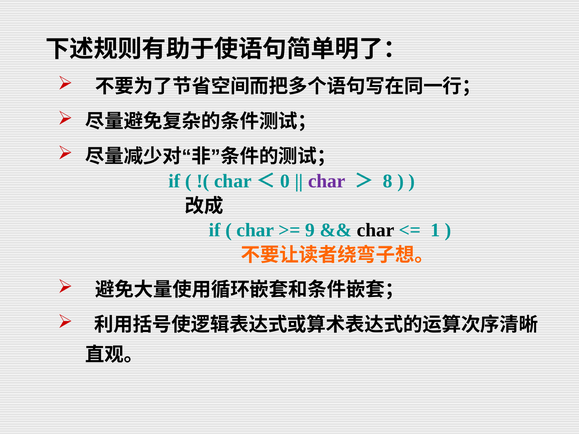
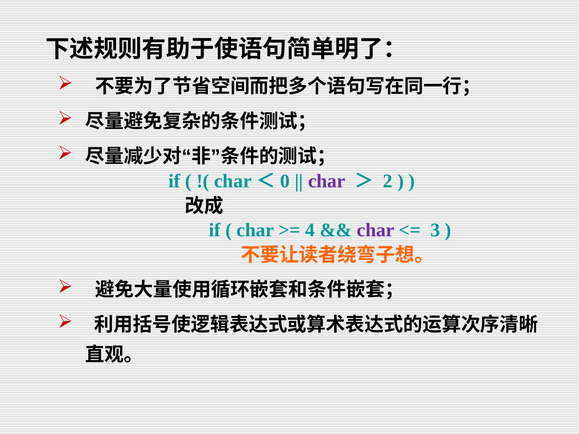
8: 8 -> 2
9: 9 -> 4
char at (376, 230) colour: black -> purple
1: 1 -> 3
